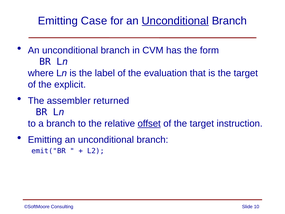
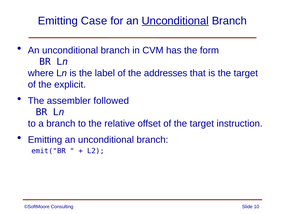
evaluation: evaluation -> addresses
returned: returned -> followed
offset underline: present -> none
